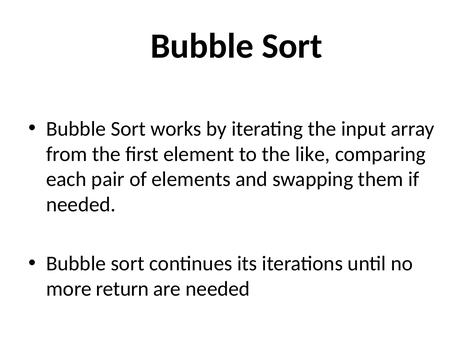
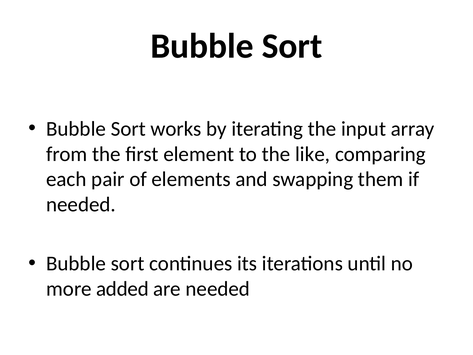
return: return -> added
